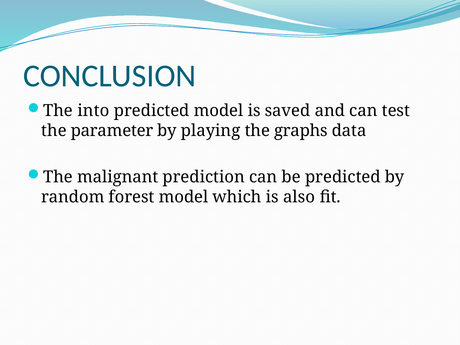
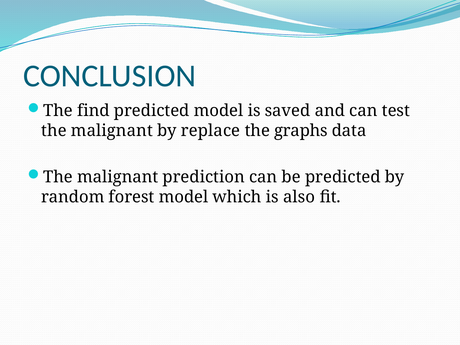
into: into -> find
parameter at (112, 131): parameter -> malignant
playing: playing -> replace
